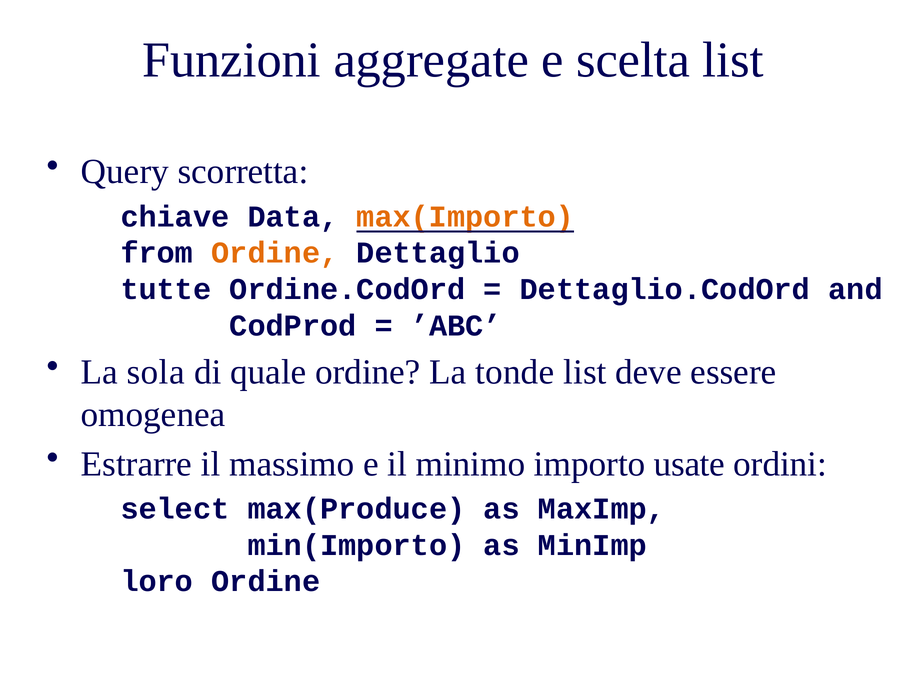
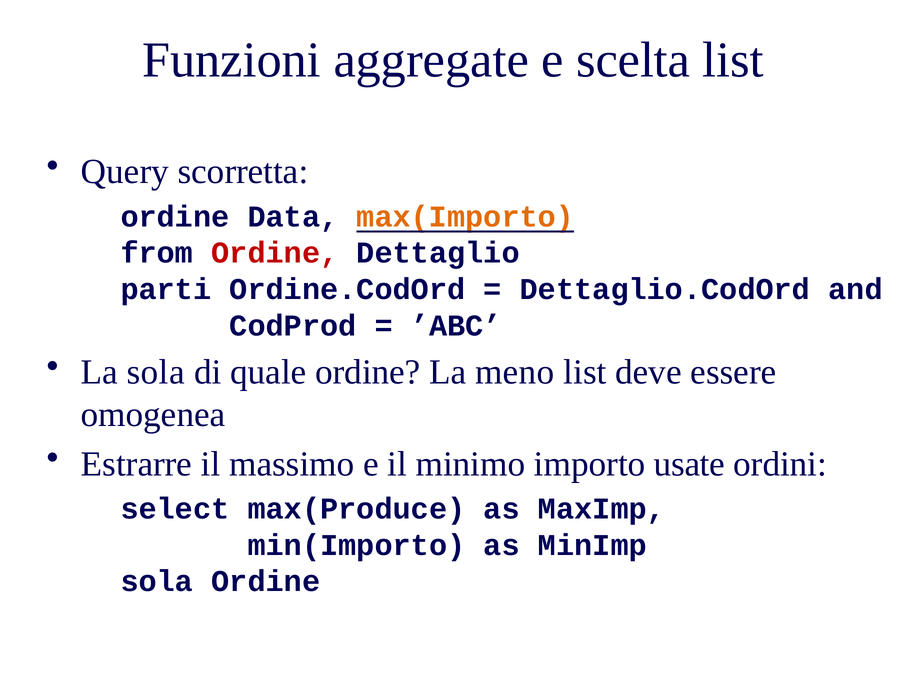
chiave at (175, 217): chiave -> ordine
Ordine at (275, 253) colour: orange -> red
tutte: tutte -> parti
tonde: tonde -> meno
loro at (157, 582): loro -> sola
